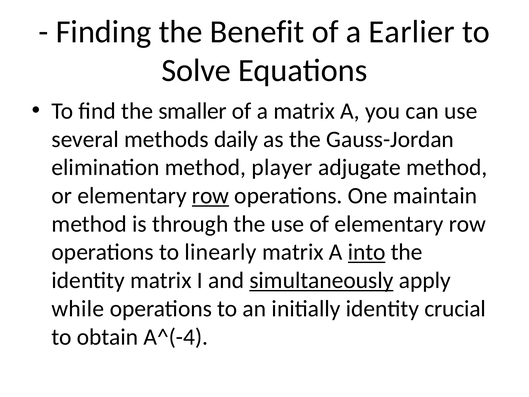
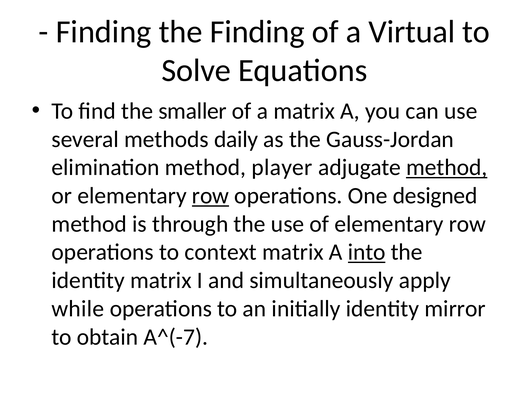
the Benefit: Benefit -> Finding
Earlier: Earlier -> Virtual
method at (447, 167) underline: none -> present
maintain: maintain -> designed
linearly: linearly -> context
simultaneously underline: present -> none
crucial: crucial -> mirror
A^(-4: A^(-4 -> A^(-7
